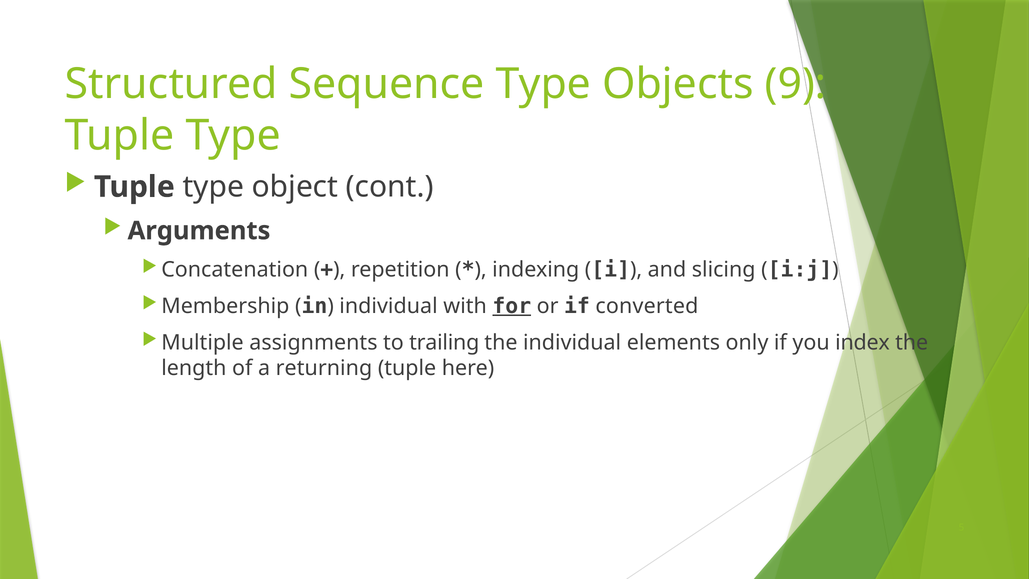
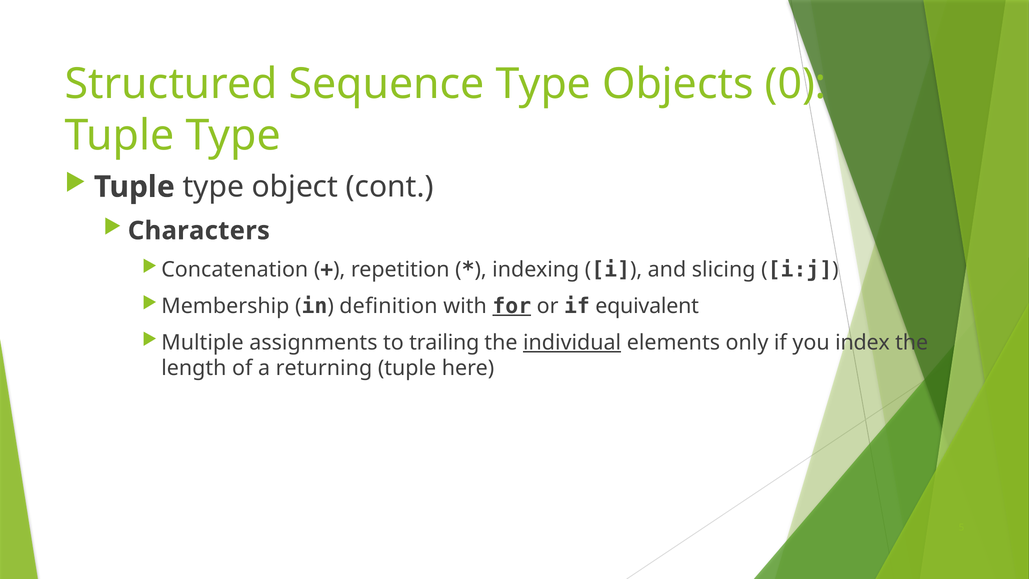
9: 9 -> 0
Arguments: Arguments -> Characters
individual at (389, 306): individual -> definition
converted: converted -> equivalent
individual at (572, 342) underline: none -> present
